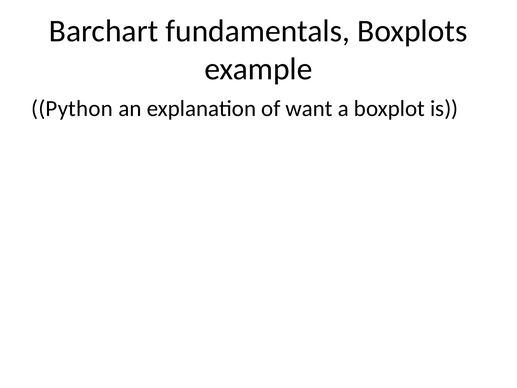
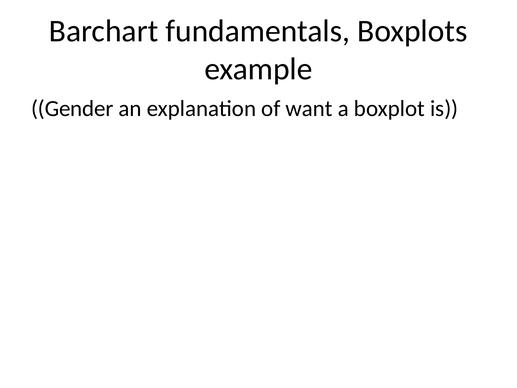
Python: Python -> Gender
